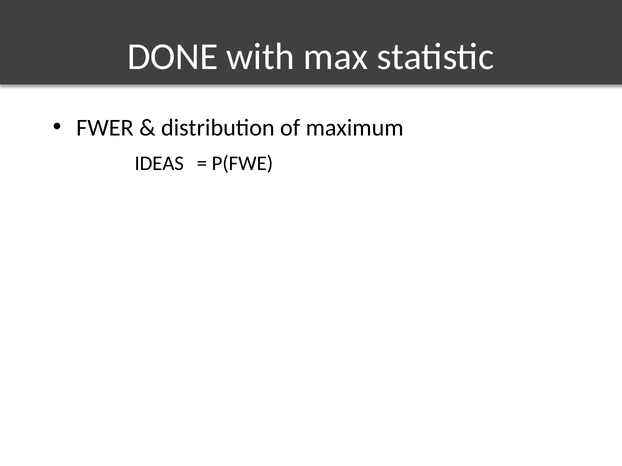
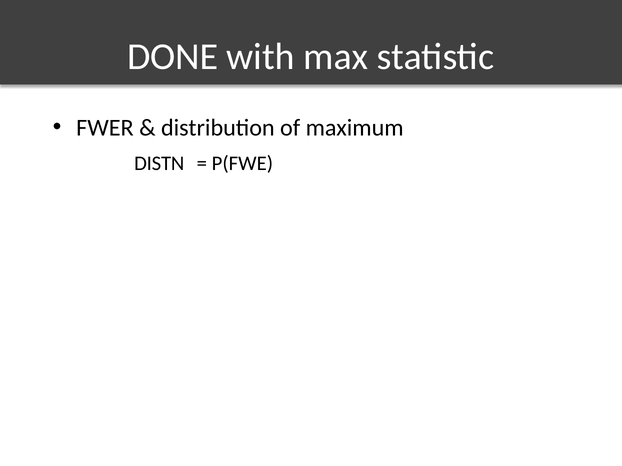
IDEAS at (159, 164): IDEAS -> DISTN
